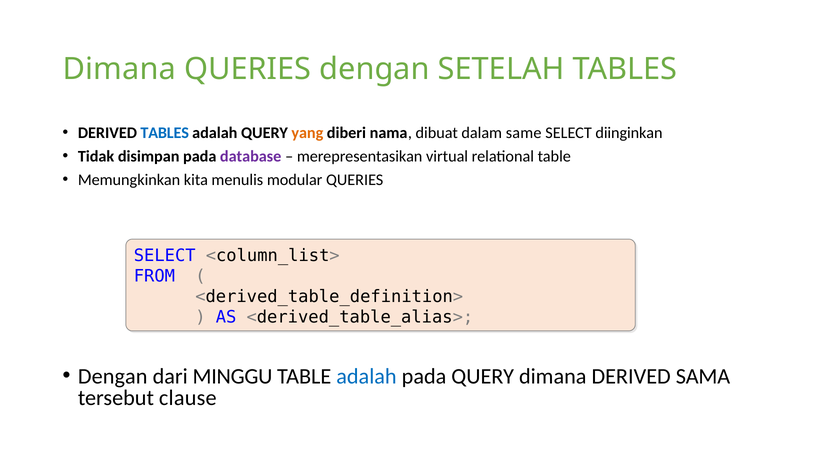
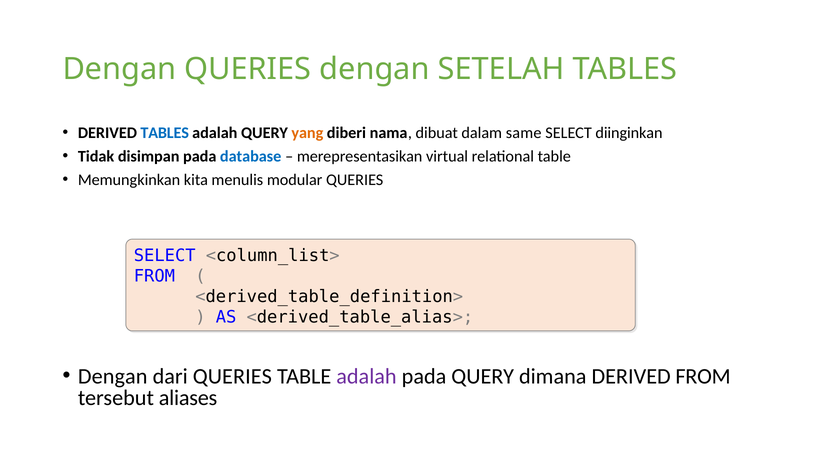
Dimana at (119, 69): Dimana -> Dengan
database colour: purple -> blue
dari MINGGU: MINGGU -> QUERIES
adalah at (366, 377) colour: blue -> purple
DERIVED SAMA: SAMA -> FROM
clause: clause -> aliases
